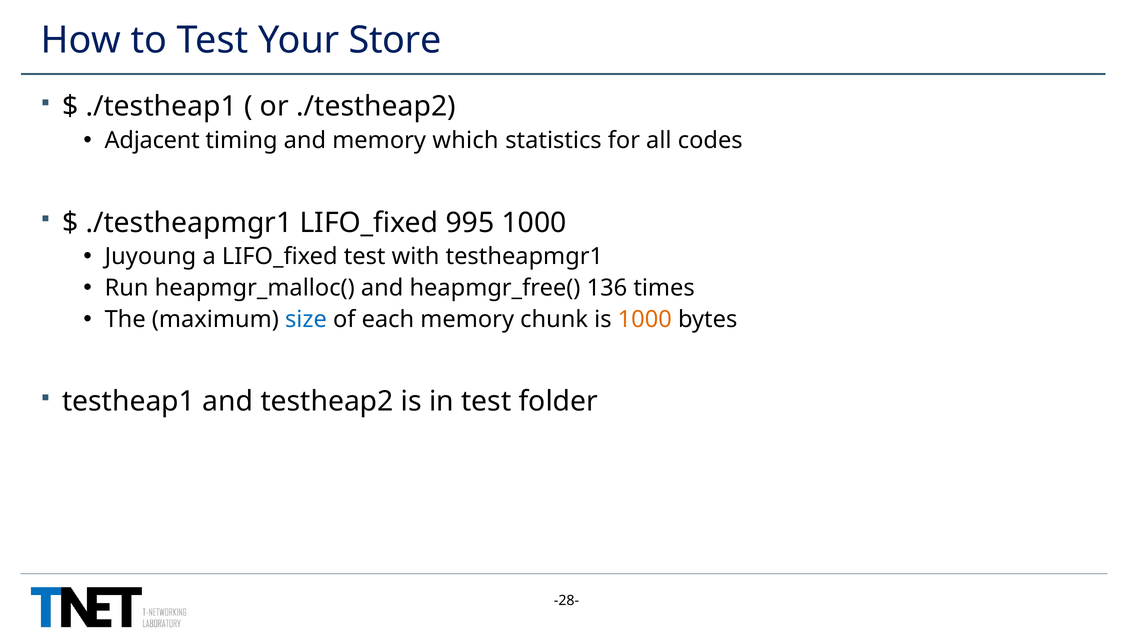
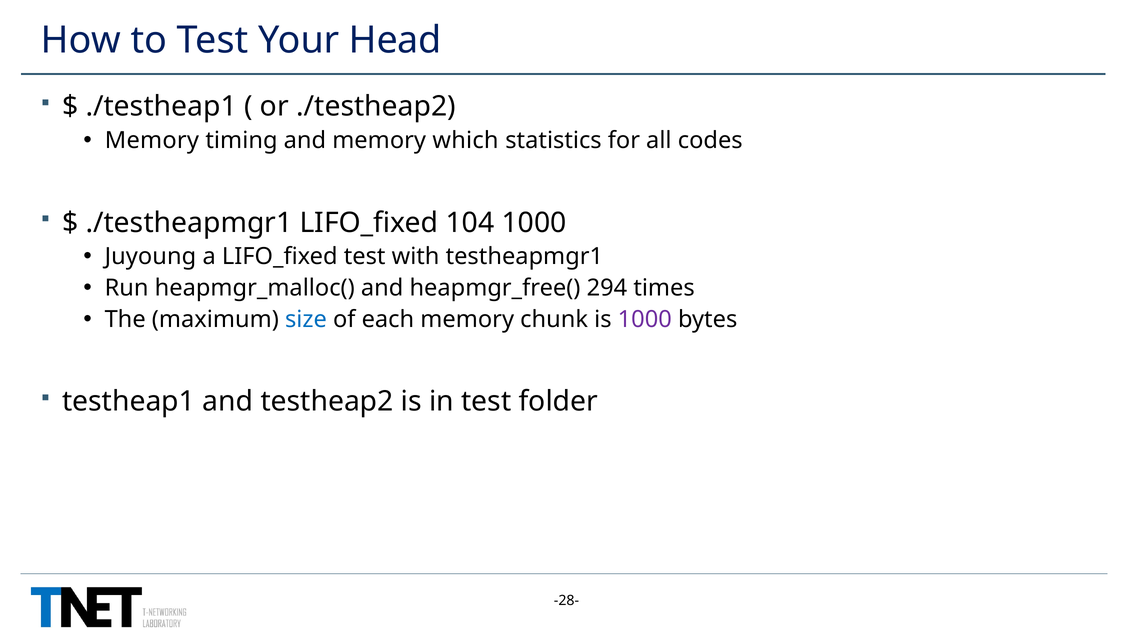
Store: Store -> Head
Adjacent at (152, 141): Adjacent -> Memory
995: 995 -> 104
136: 136 -> 294
1000 at (645, 320) colour: orange -> purple
